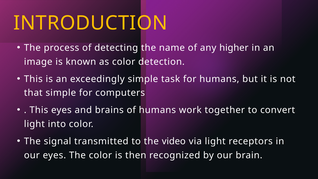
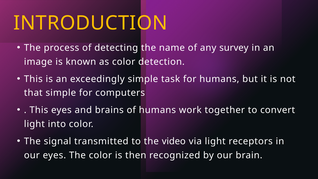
higher: higher -> survey
